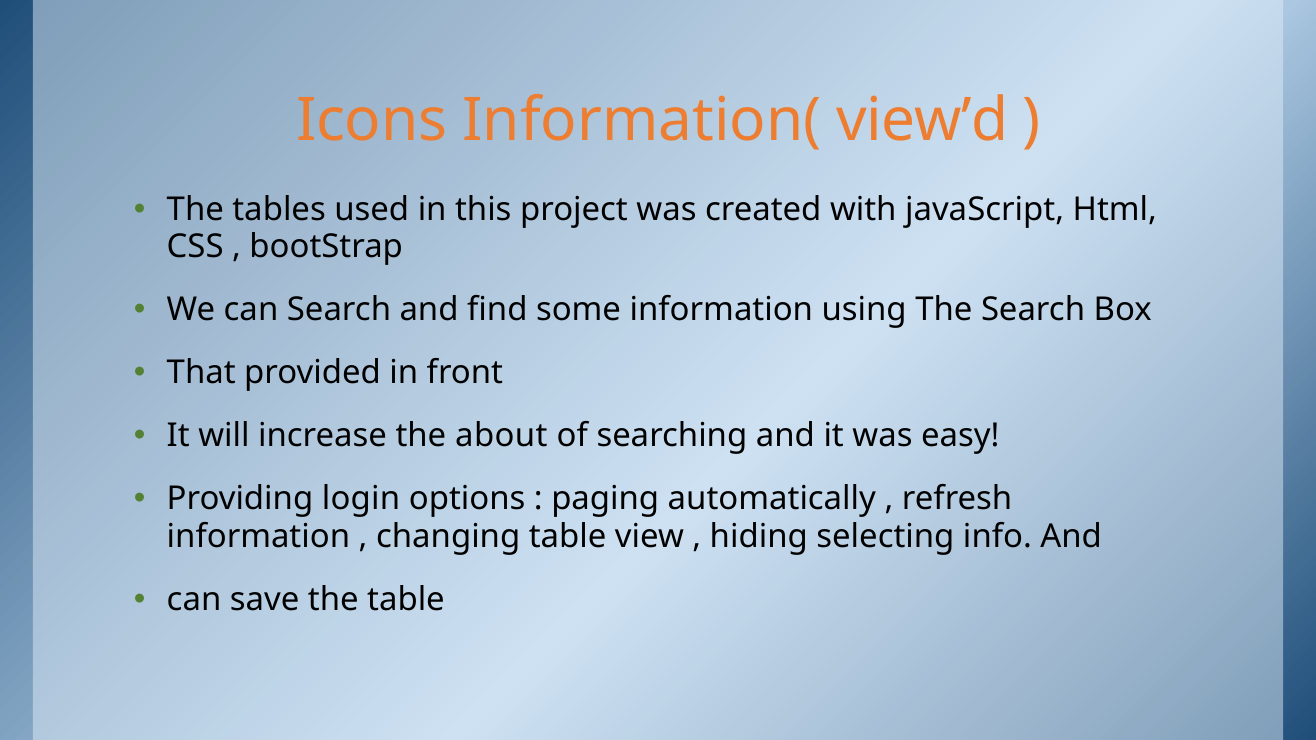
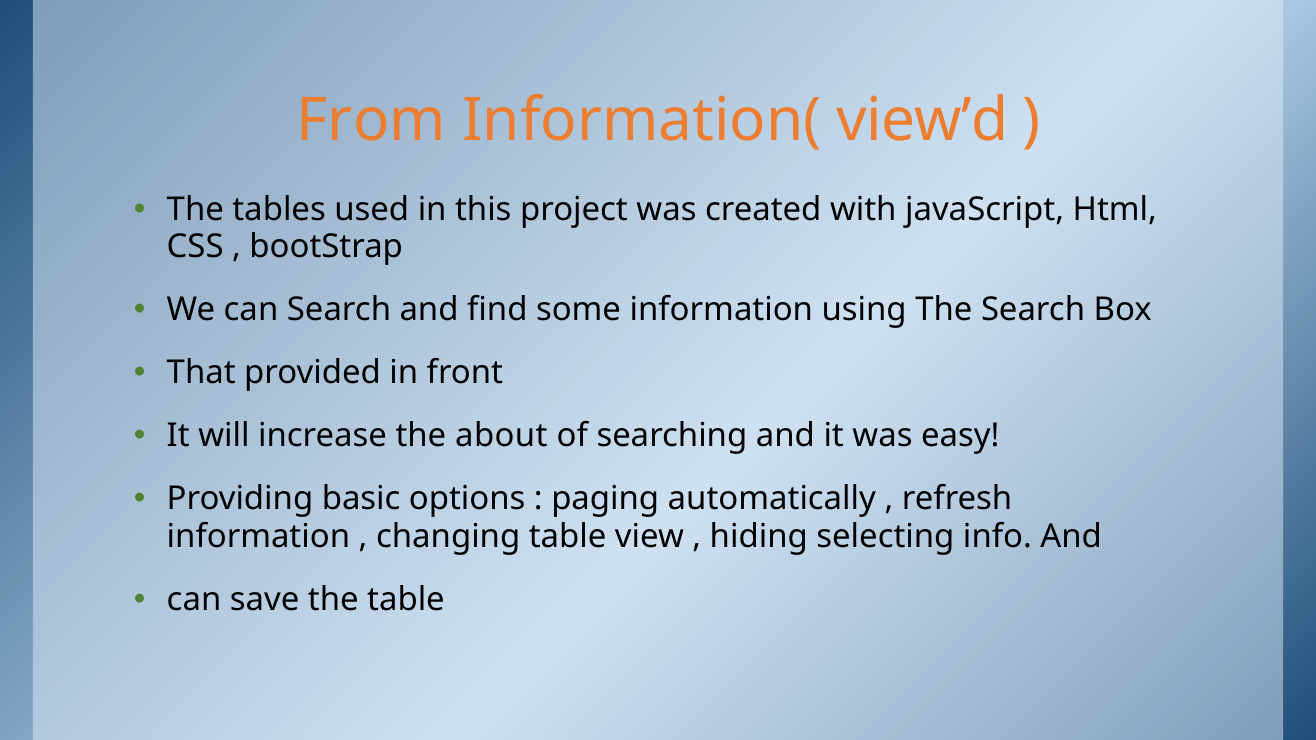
Icons: Icons -> From
login: login -> basic
